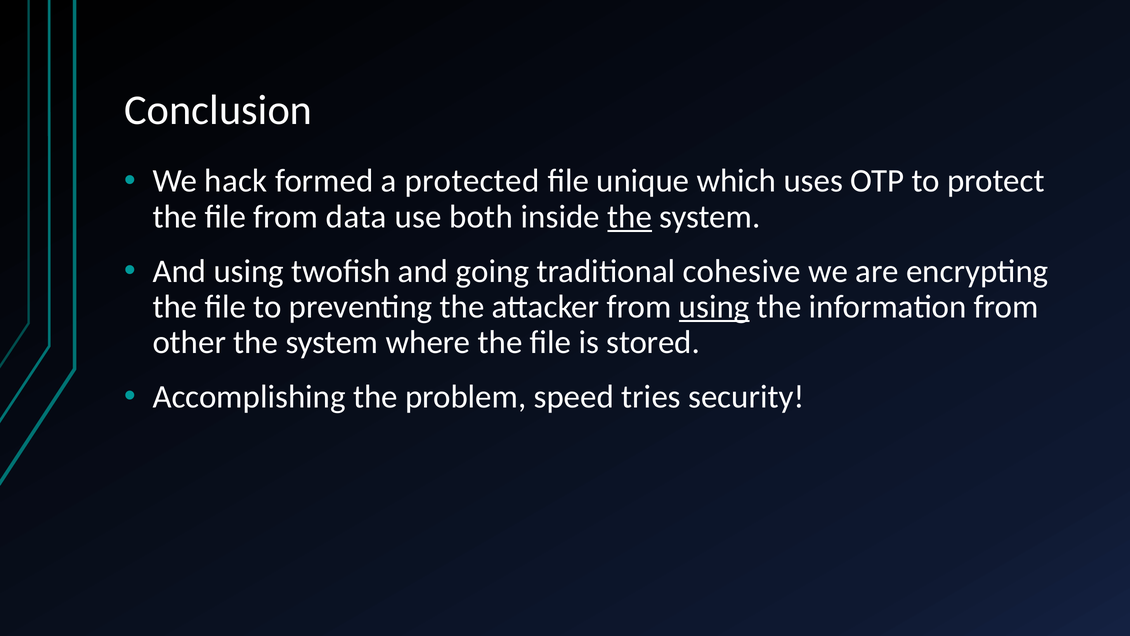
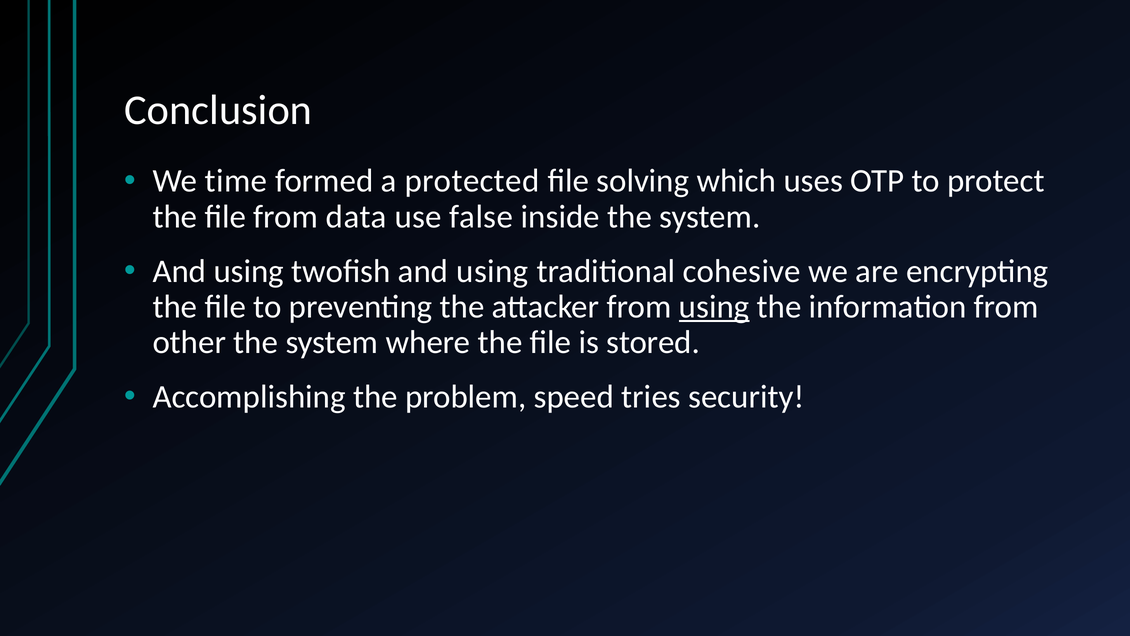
hack: hack -> time
unique: unique -> solving
both: both -> false
the at (630, 217) underline: present -> none
twofish and going: going -> using
